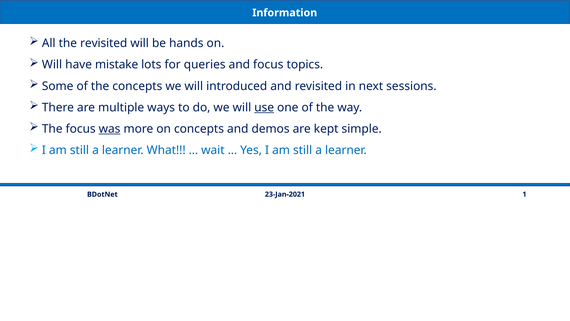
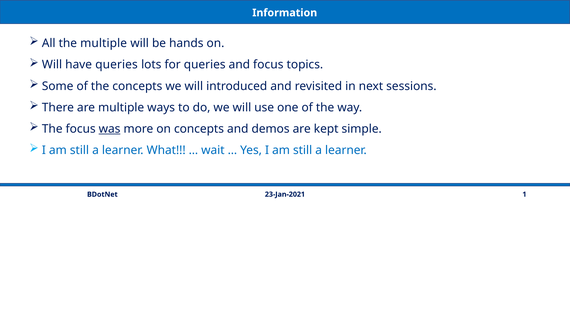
the revisited: revisited -> multiple
have mistake: mistake -> queries
use underline: present -> none
